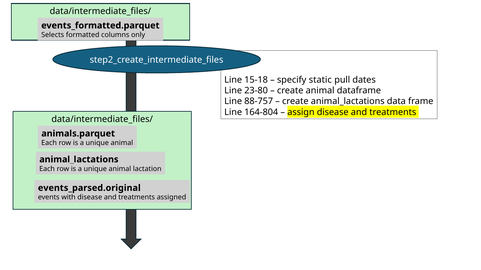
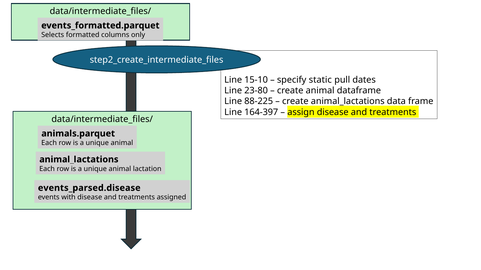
15-18: 15-18 -> 15-10
88-757: 88-757 -> 88-225
164-804: 164-804 -> 164-397
events_parsed.original: events_parsed.original -> events_parsed.disease
